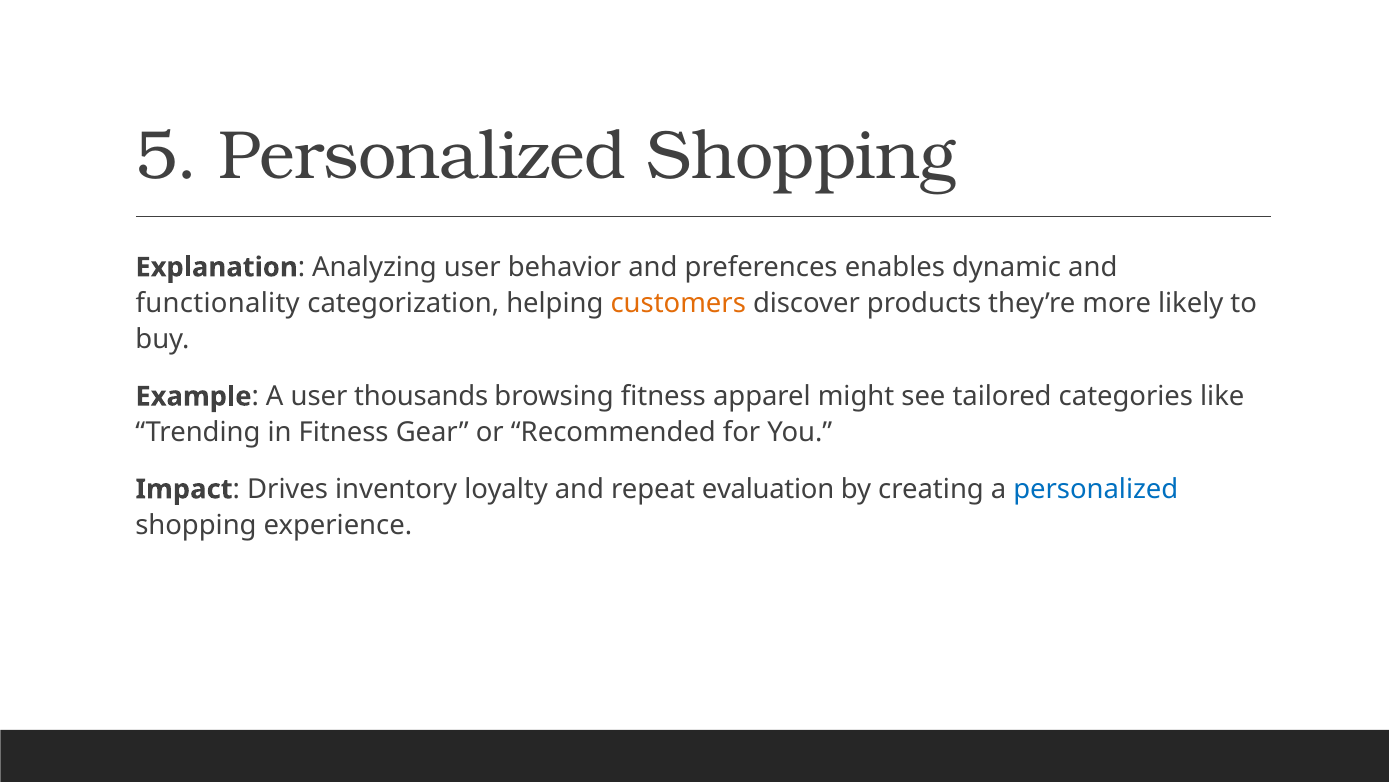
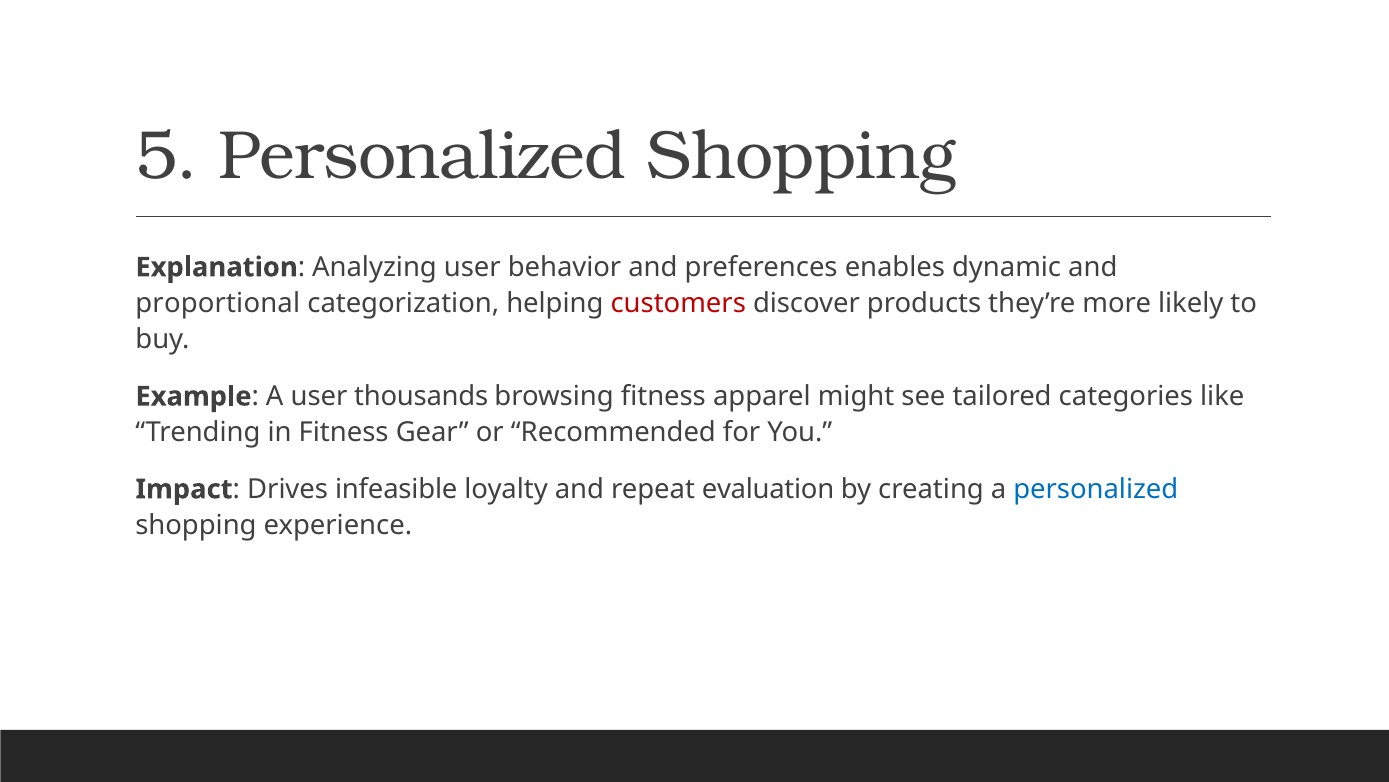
functionality: functionality -> proportional
customers colour: orange -> red
inventory: inventory -> infeasible
